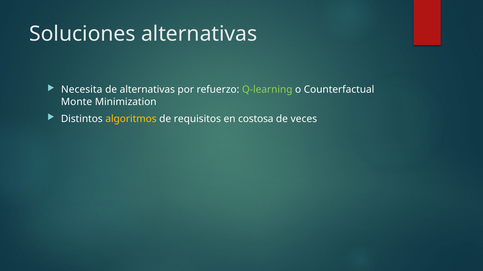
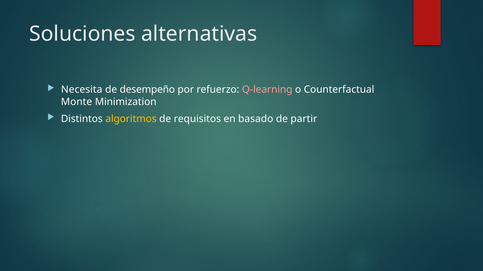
de alternativas: alternativas -> desempeño
Q-learning colour: light green -> pink
costosa: costosa -> basado
veces: veces -> partir
